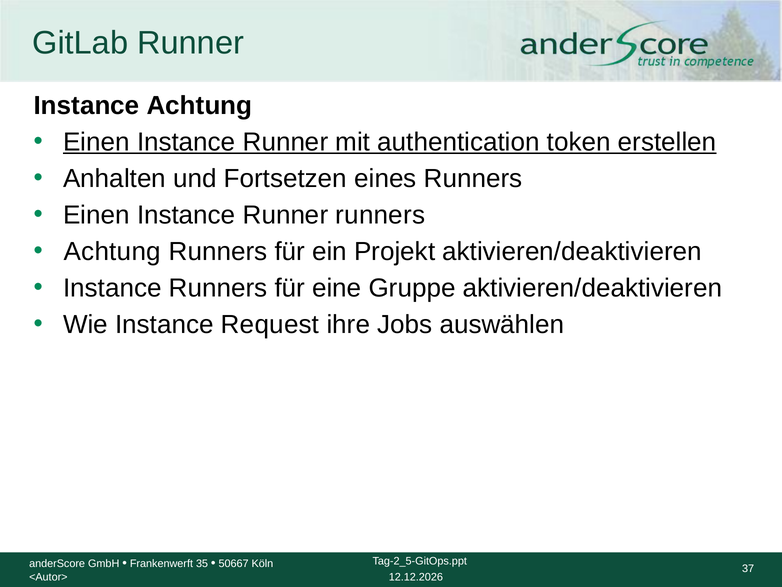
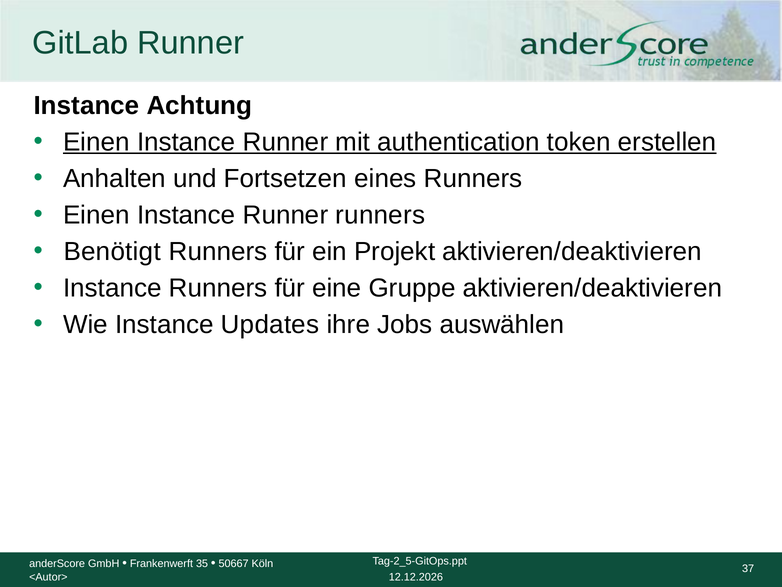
Achtung at (112, 251): Achtung -> Benötigt
Request: Request -> Updates
